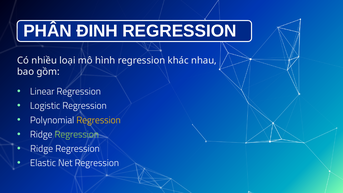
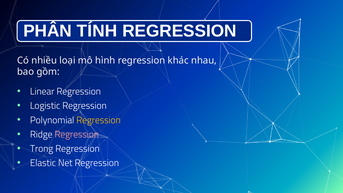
ĐINH: ĐINH -> TÍNH
Regression at (77, 134) colour: light green -> pink
Ridge at (42, 149): Ridge -> Trong
